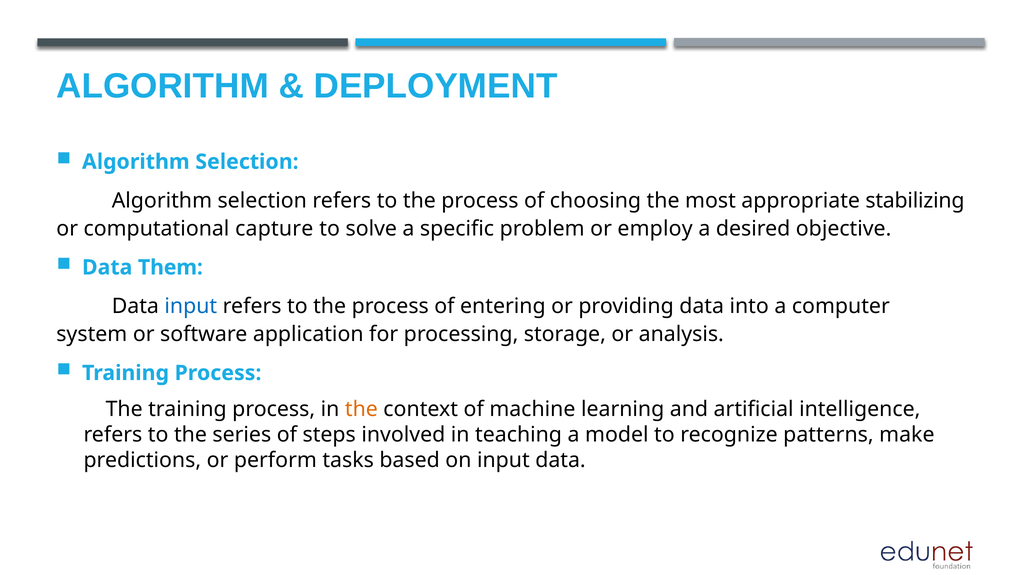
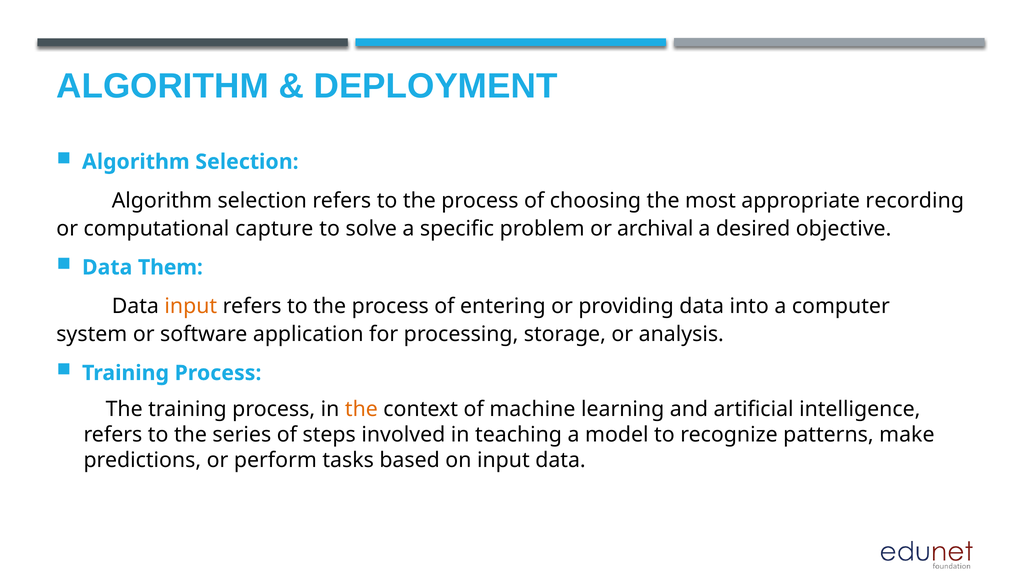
stabilizing: stabilizing -> recording
employ: employ -> archival
input at (191, 306) colour: blue -> orange
